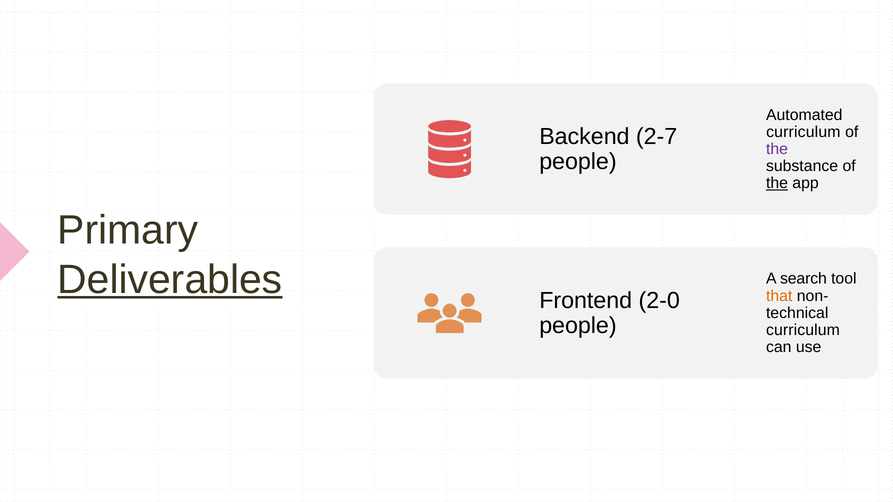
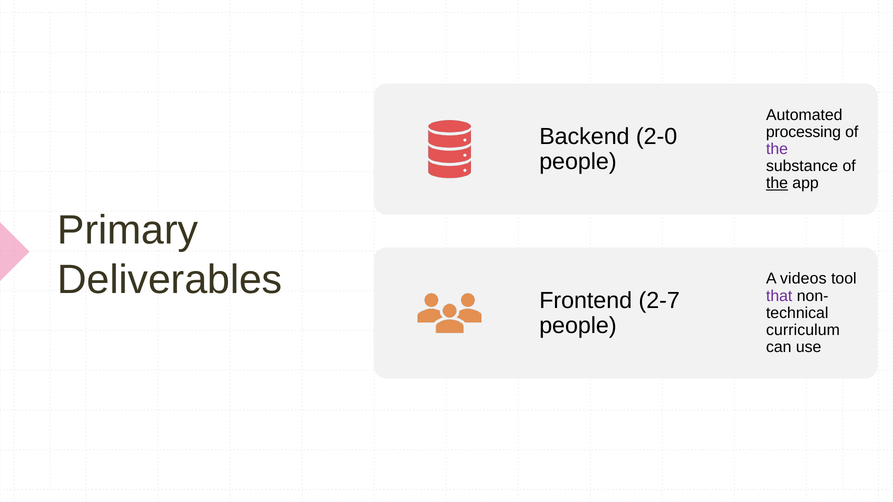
curriculum at (803, 132): curriculum -> processing
2-7: 2-7 -> 2-0
Deliverables underline: present -> none
search: search -> videos
that colour: orange -> purple
2-0: 2-0 -> 2-7
